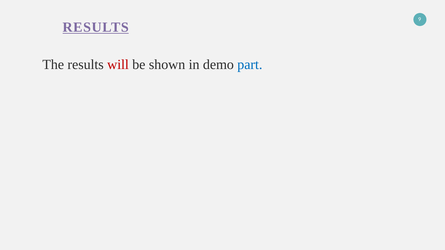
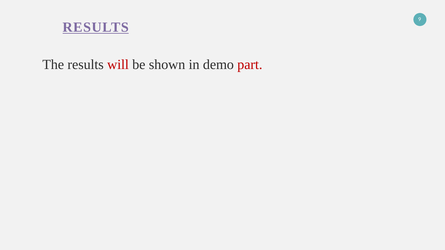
part colour: blue -> red
